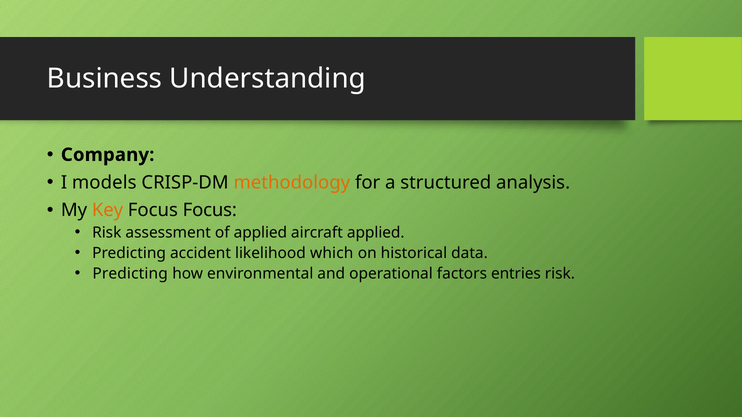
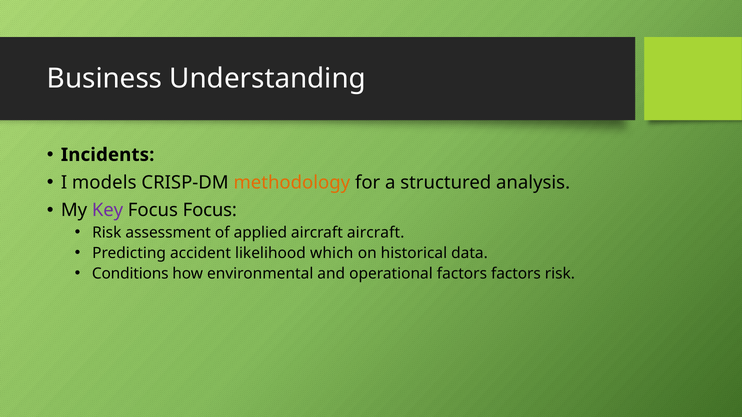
Company: Company -> Incidents
Key colour: orange -> purple
aircraft applied: applied -> aircraft
Predicting at (130, 274): Predicting -> Conditions
factors entries: entries -> factors
